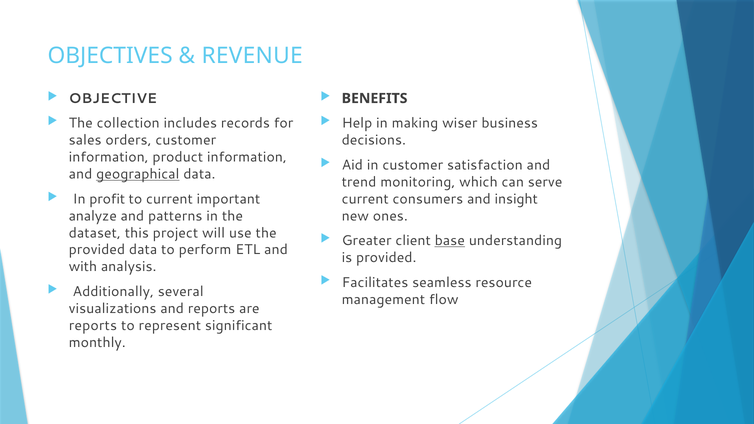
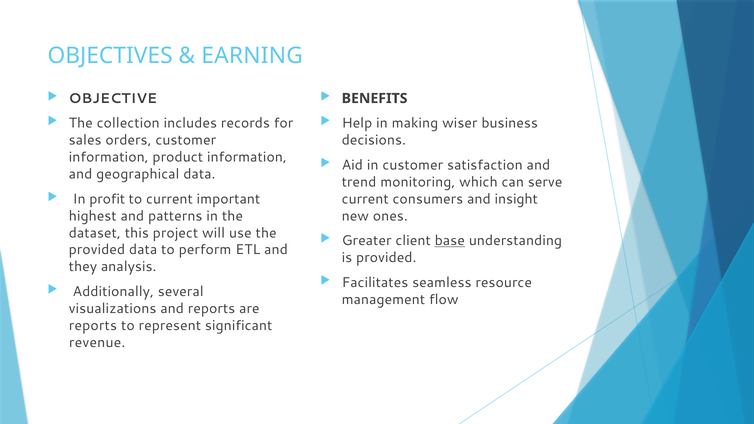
REVENUE: REVENUE -> EARNING
geographical underline: present -> none
analyze: analyze -> highest
with: with -> they
monthly: monthly -> revenue
